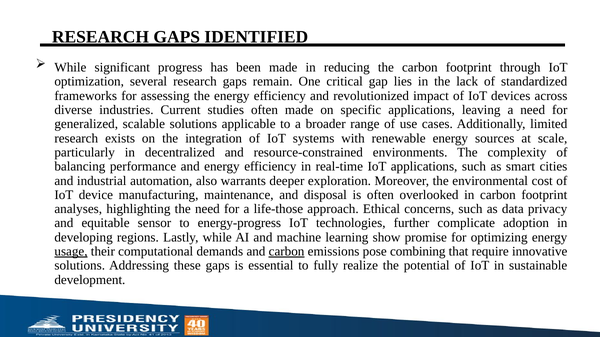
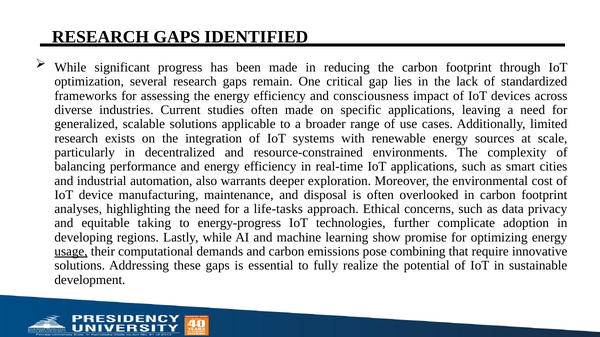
revolutionized: revolutionized -> consciousness
life-those: life-those -> life-tasks
sensor: sensor -> taking
carbon at (287, 252) underline: present -> none
